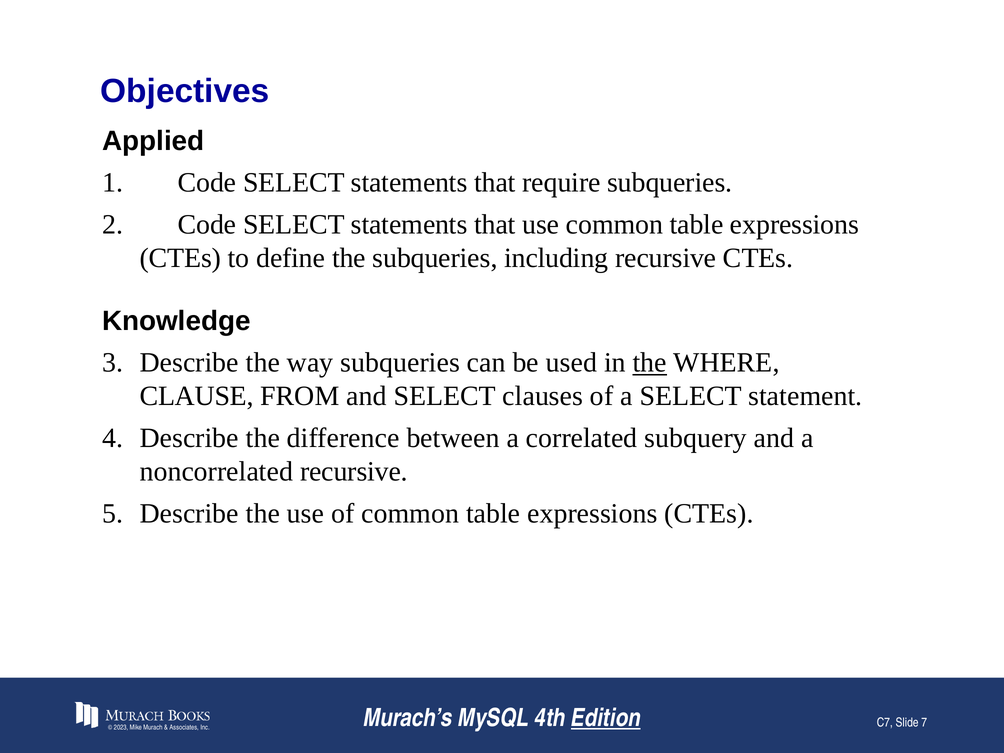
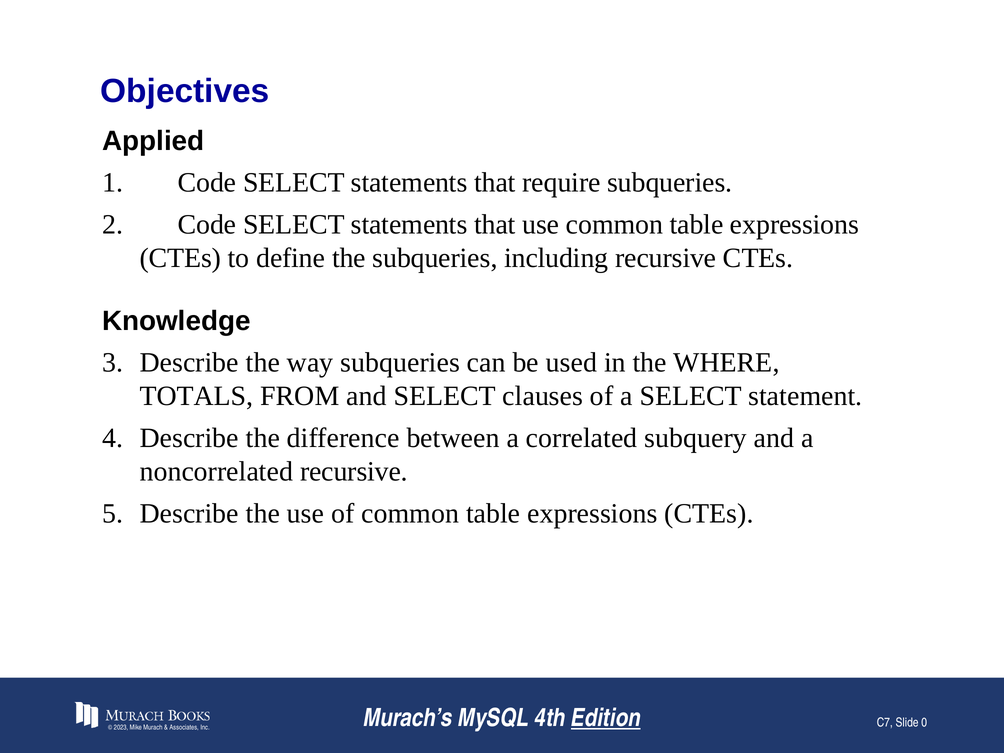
the at (650, 363) underline: present -> none
CLAUSE: CLAUSE -> TOTALS
7: 7 -> 0
